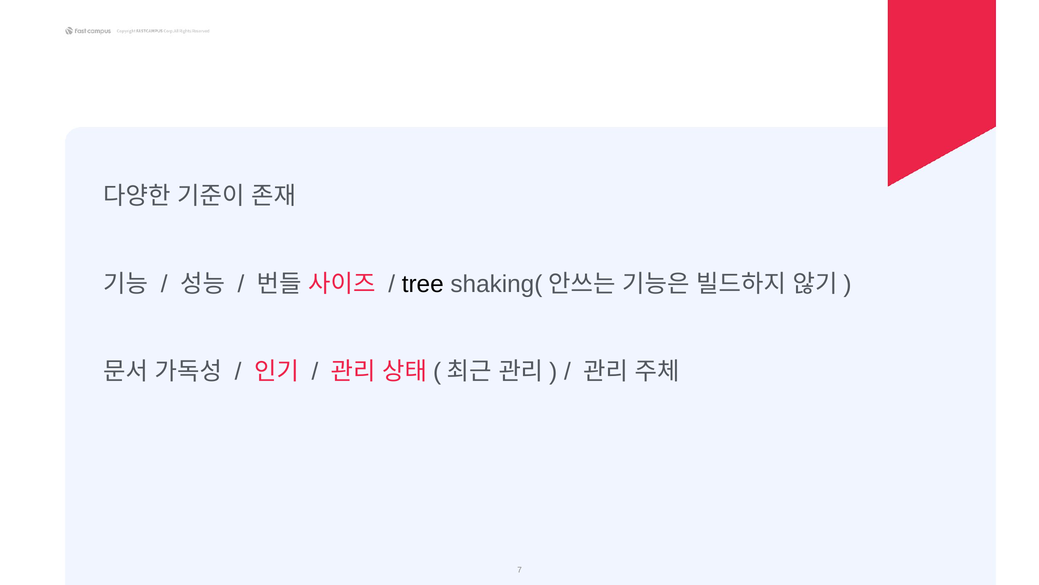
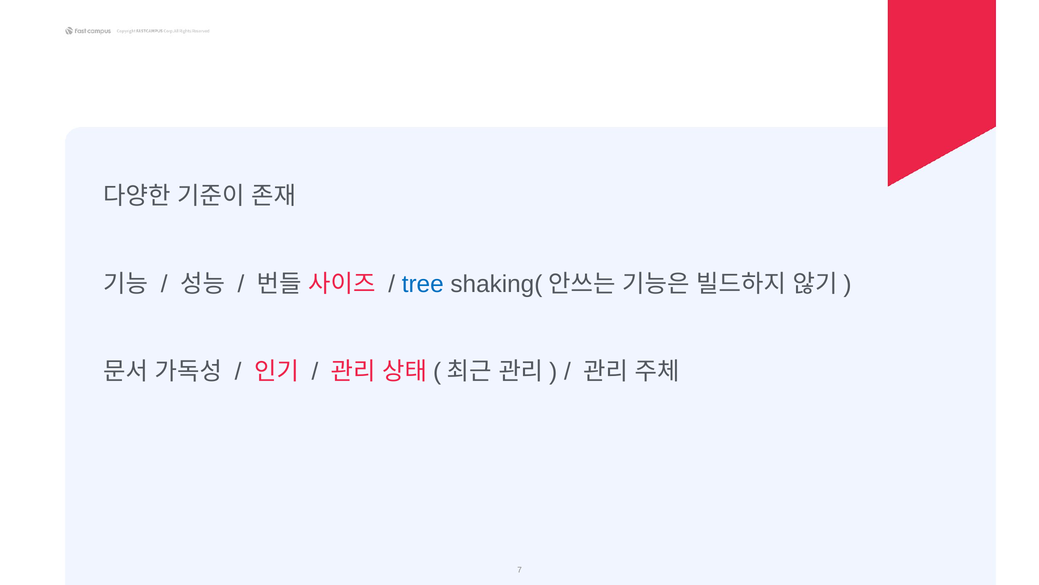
tree colour: black -> blue
